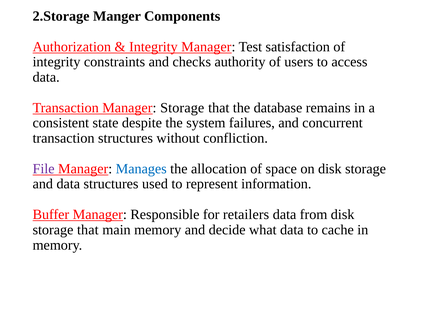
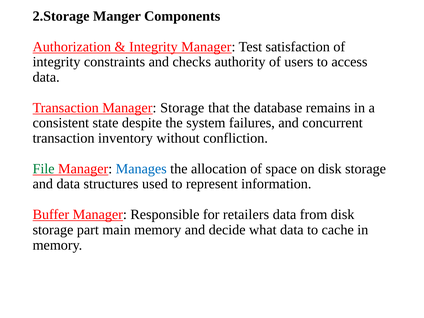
transaction structures: structures -> inventory
File colour: purple -> green
that at (88, 230): that -> part
